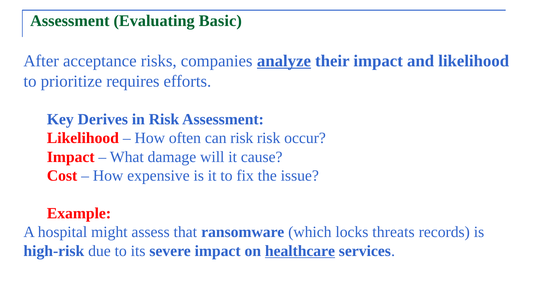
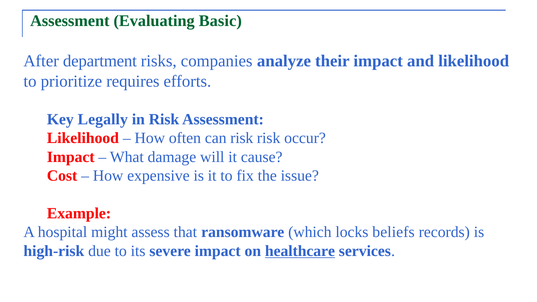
acceptance: acceptance -> department
analyze underline: present -> none
Derives: Derives -> Legally
threats: threats -> beliefs
